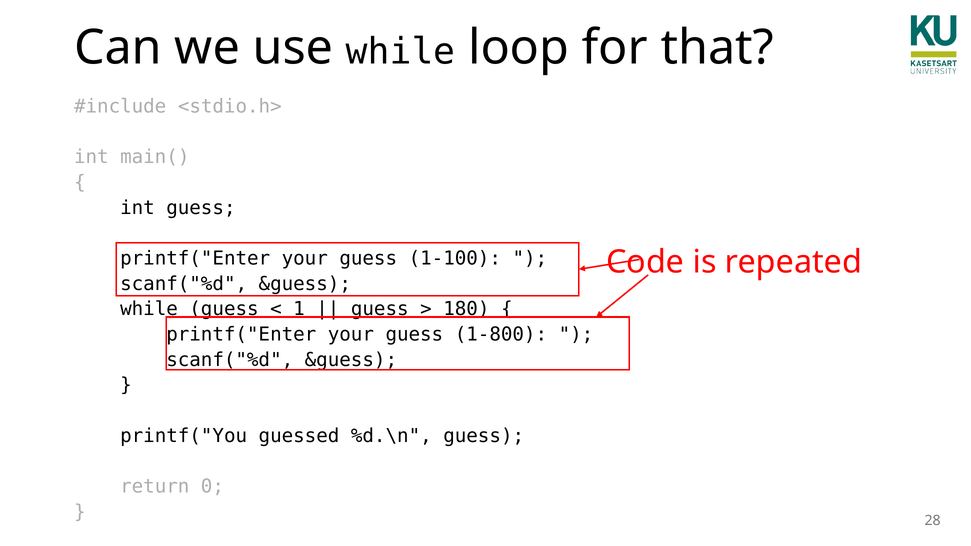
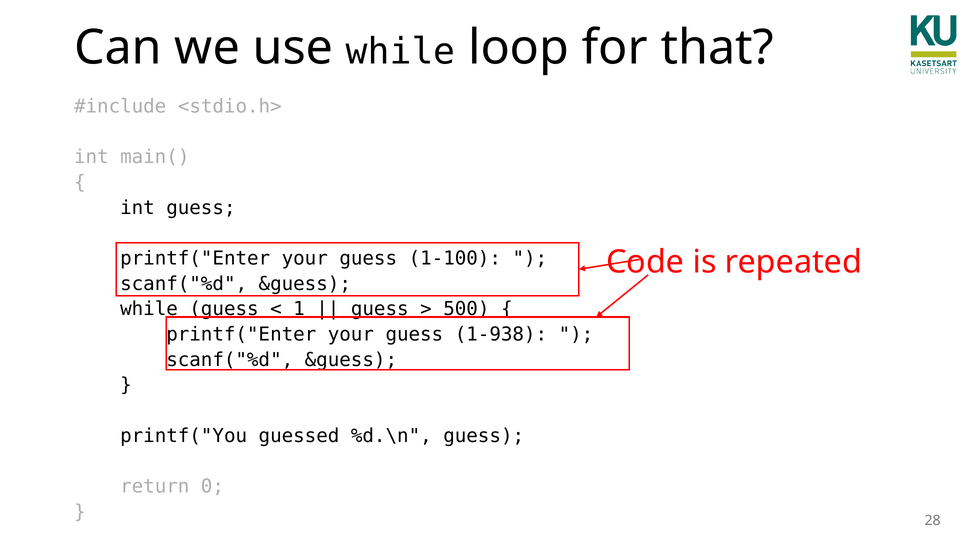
180: 180 -> 500
1-800: 1-800 -> 1-938
